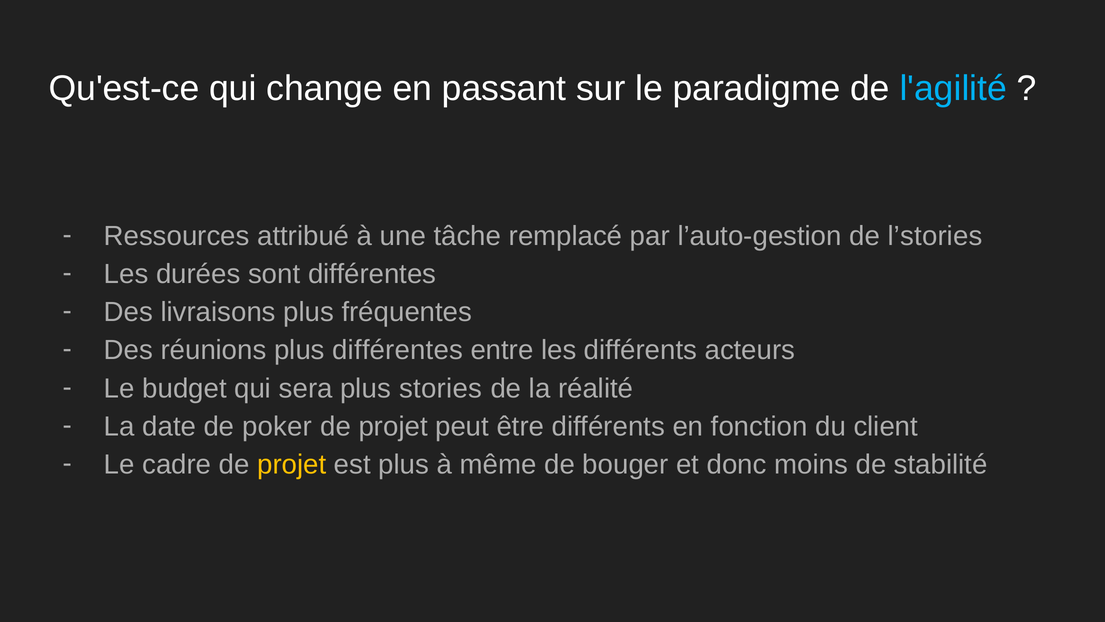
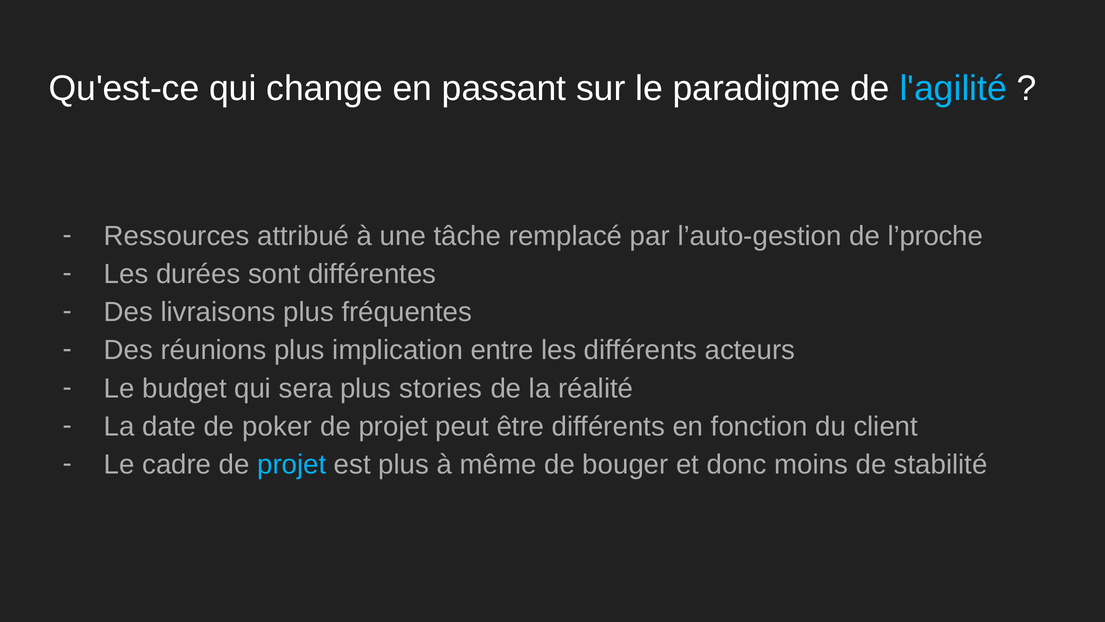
l’stories: l’stories -> l’proche
plus différentes: différentes -> implication
projet at (292, 464) colour: yellow -> light blue
